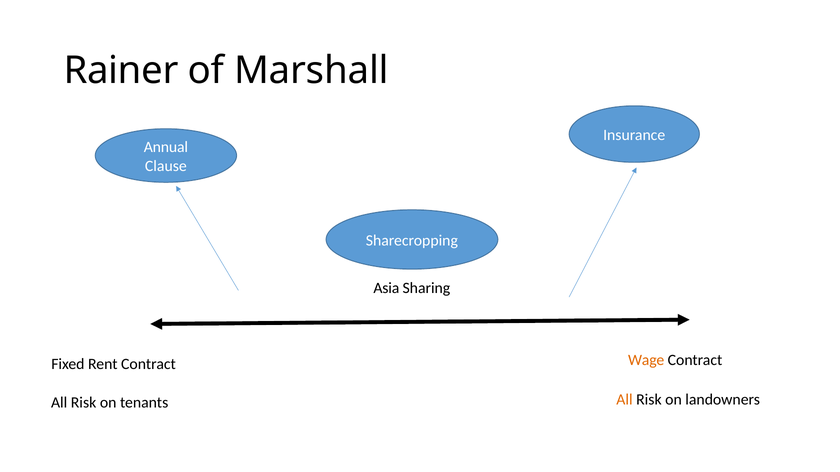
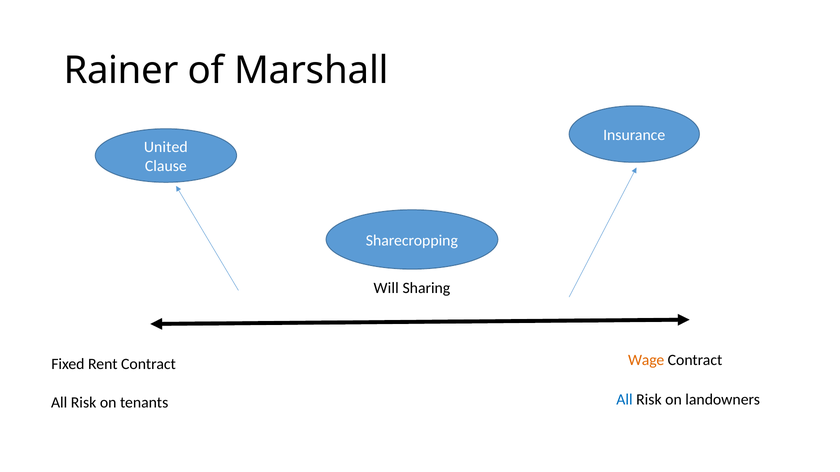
Annual: Annual -> United
Asia: Asia -> Will
All at (624, 400) colour: orange -> blue
